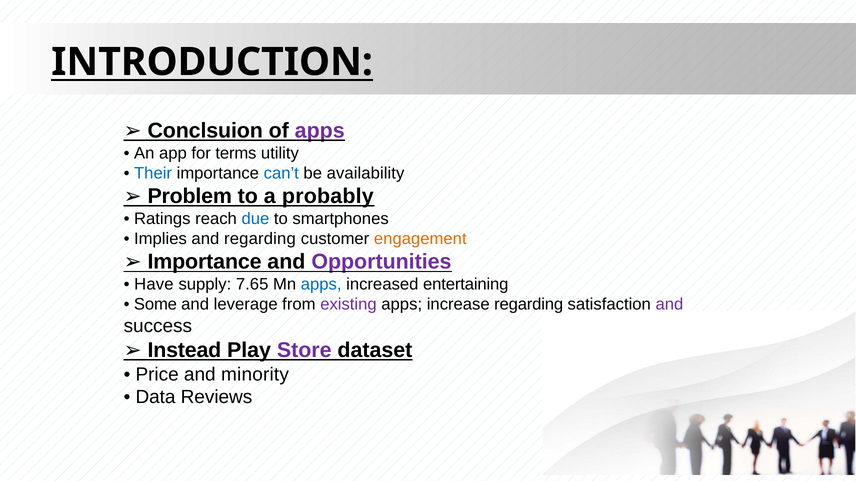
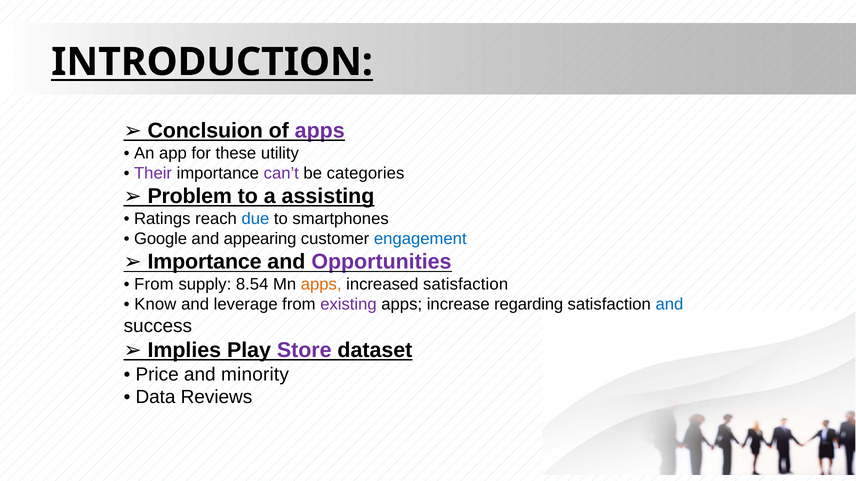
terms: terms -> these
Their colour: blue -> purple
can’t colour: blue -> purple
availability: availability -> categories
probably: probably -> assisting
Implies: Implies -> Google
and regarding: regarding -> appearing
engagement colour: orange -> blue
Have at (154, 285): Have -> From
7.65: 7.65 -> 8.54
apps at (321, 285) colour: blue -> orange
increased entertaining: entertaining -> satisfaction
Some: Some -> Know
and at (669, 305) colour: purple -> blue
Instead: Instead -> Implies
